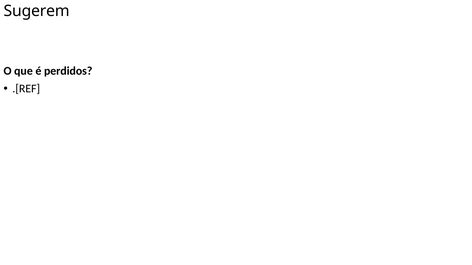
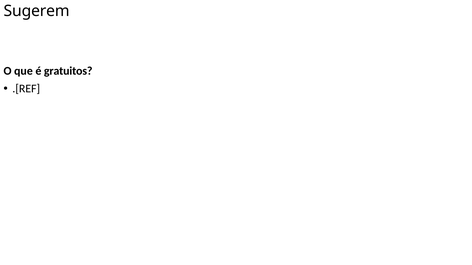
perdidos: perdidos -> gratuitos
